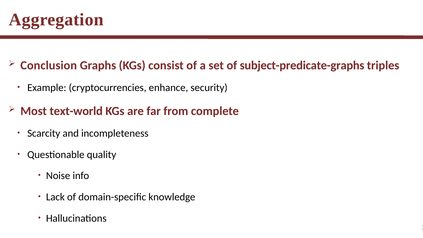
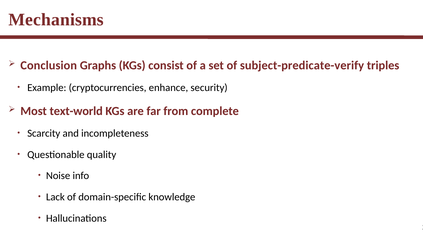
Aggregation: Aggregation -> Mechanisms
subject-predicate-graphs: subject-predicate-graphs -> subject-predicate-verify
